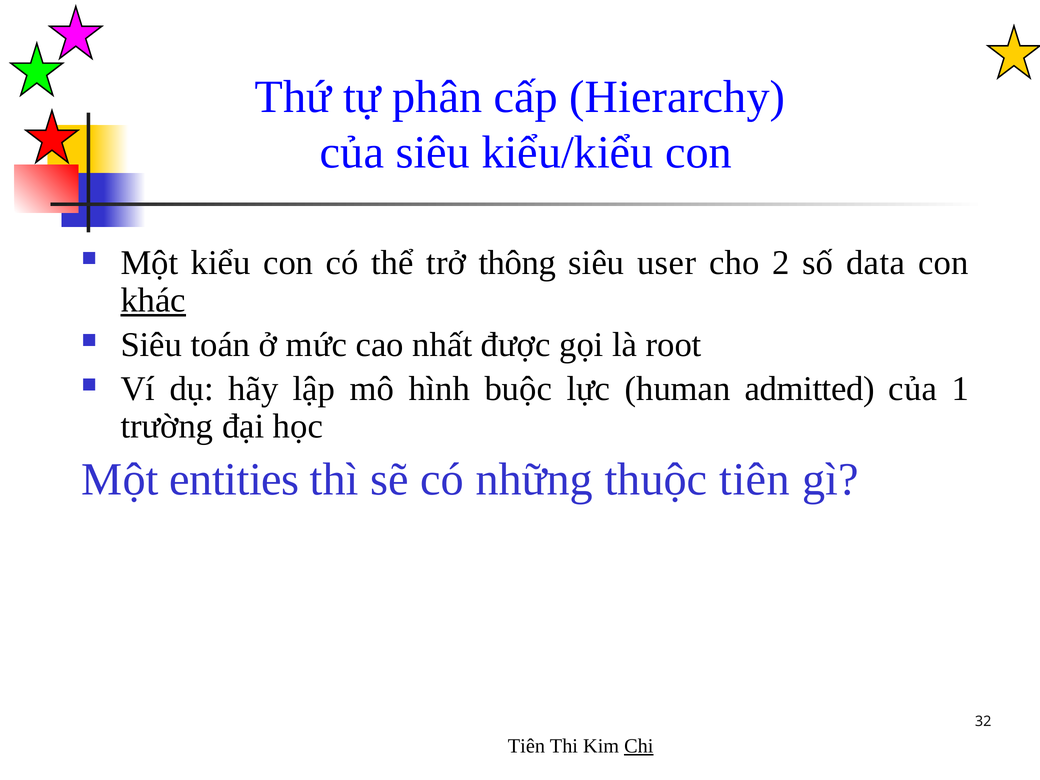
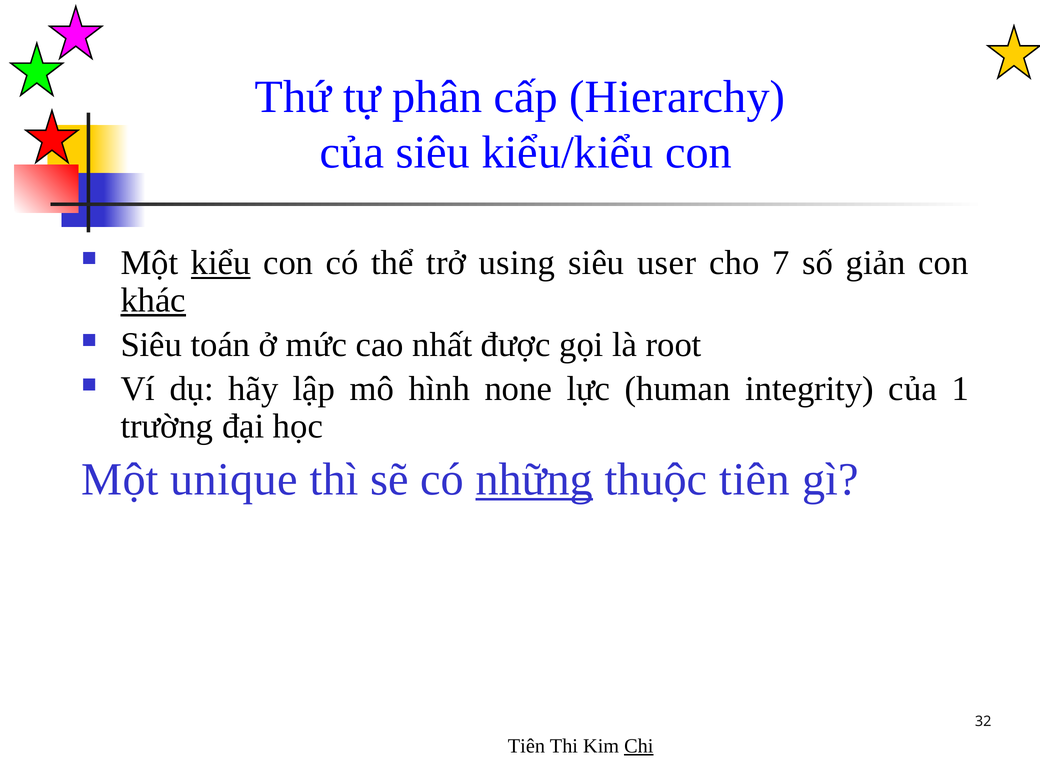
kiểu underline: none -> present
thông: thông -> using
2: 2 -> 7
data: data -> giản
buộc: buộc -> none
admitted: admitted -> integrity
entities: entities -> unique
những underline: none -> present
